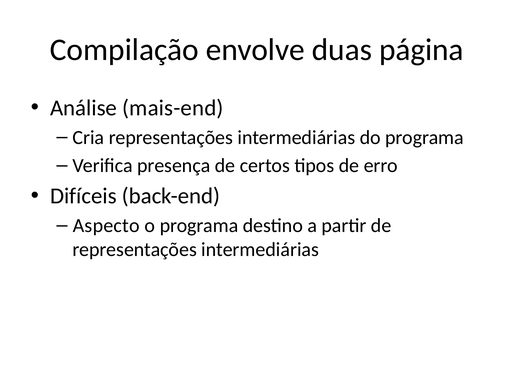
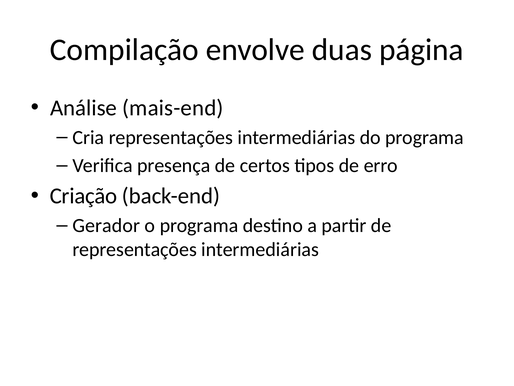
Difíceis: Difíceis -> Criação
Aspecto: Aspecto -> Gerador
